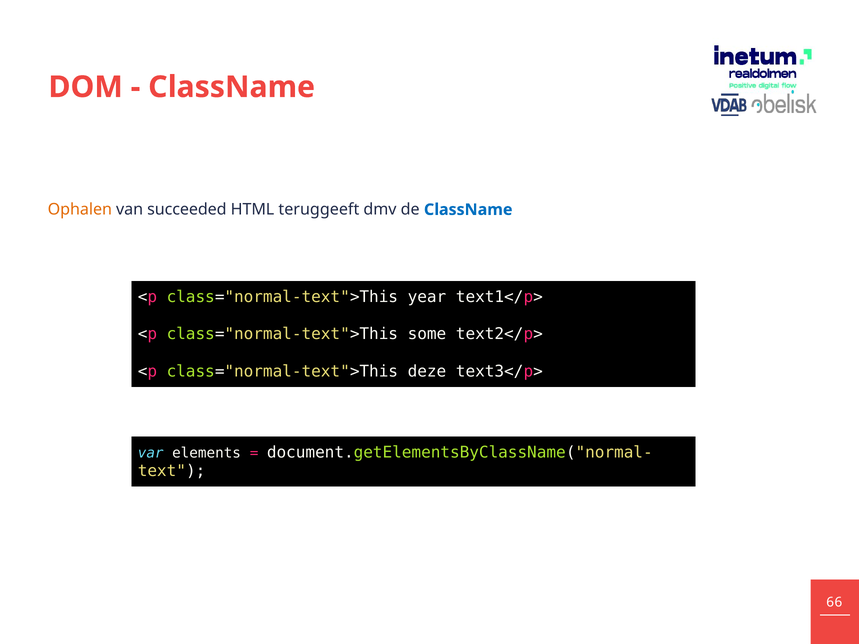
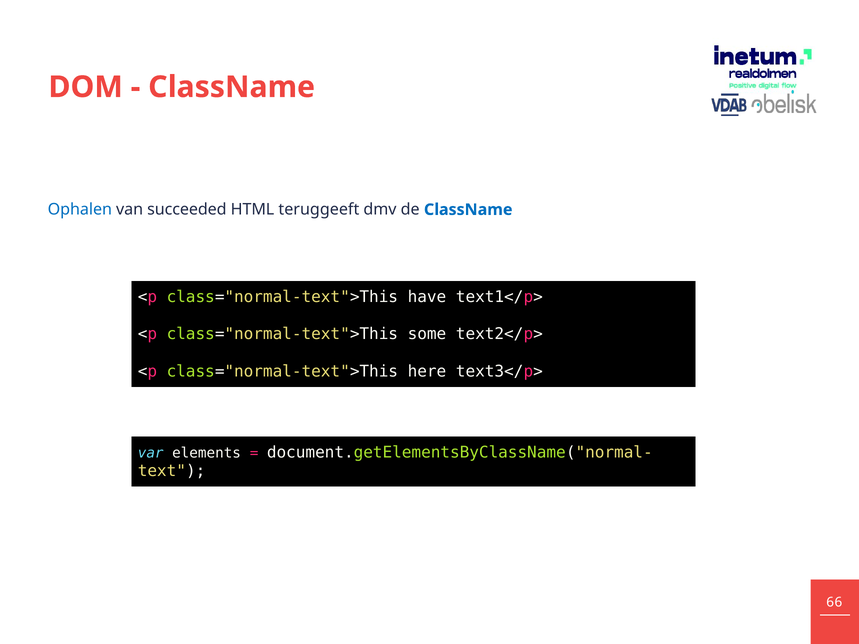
Ophalen colour: orange -> blue
year: year -> have
deze: deze -> here
